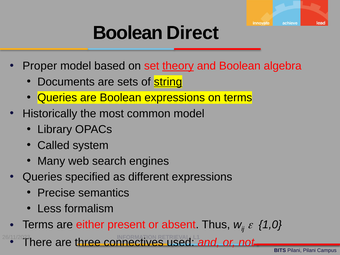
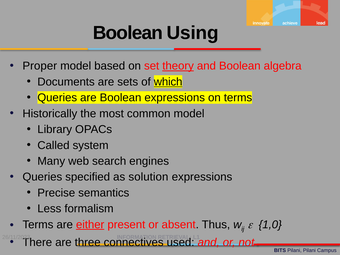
Direct: Direct -> Using
string: string -> which
different: different -> solution
either underline: none -> present
